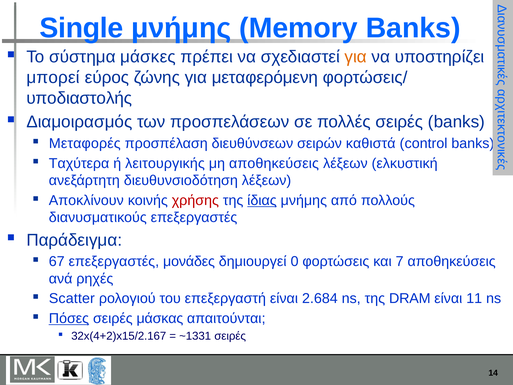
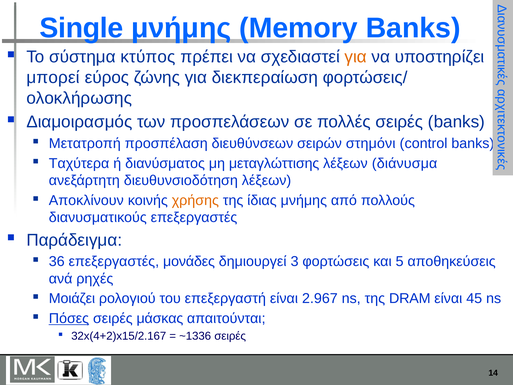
μάσκες: μάσκες -> κτύπος
μεταφερόμενη: μεταφερόμενη -> διεκπεραίωση
υποδιαστολής: υποδιαστολής -> ολοκλήρωσης
Μεταφορές: Μεταφορές -> Μετατροπή
καθιστά: καθιστά -> στημόνι
λειτουργικής: λειτουργικής -> διανύσματος
μη αποθηκεύσεις: αποθηκεύσεις -> μεταγλώττισης
ελκυστική: ελκυστική -> διάνυσμα
χρήσης colour: red -> orange
ίδιας underline: present -> none
67: 67 -> 36
0: 0 -> 3
7: 7 -> 5
Scatter: Scatter -> Μοιάζει
2.684: 2.684 -> 2.967
11: 11 -> 45
~1331: ~1331 -> ~1336
